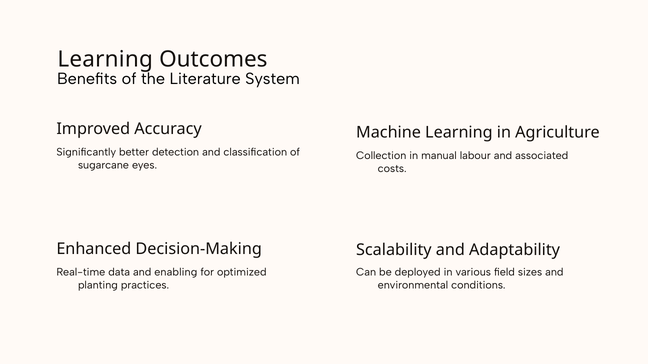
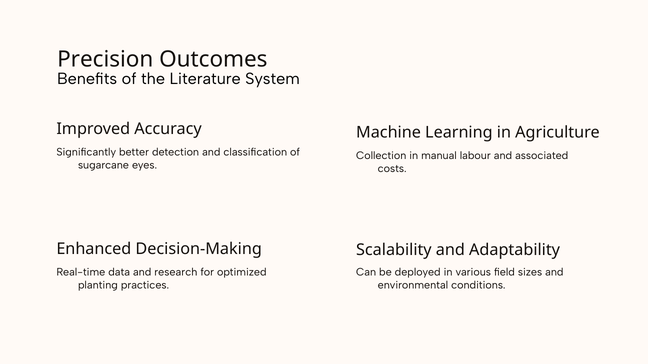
Learning at (105, 59): Learning -> Precision
enabling: enabling -> research
